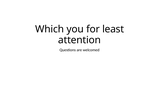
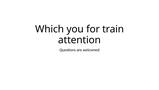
least: least -> train
